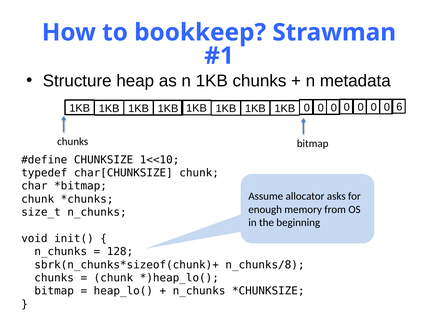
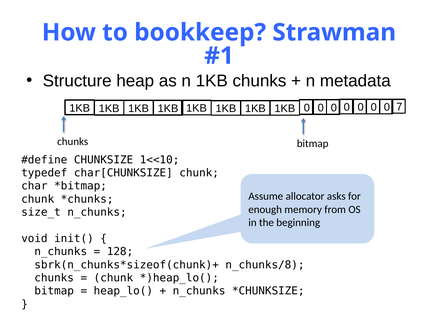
6: 6 -> 7
